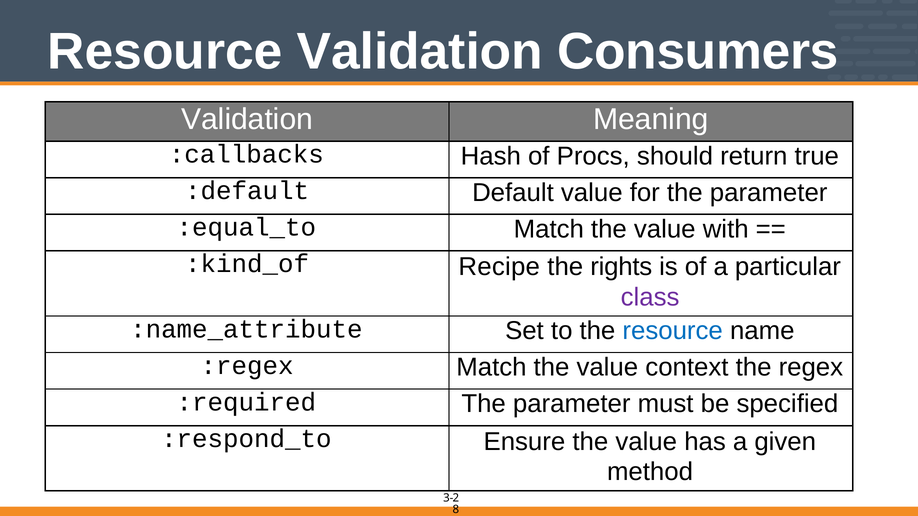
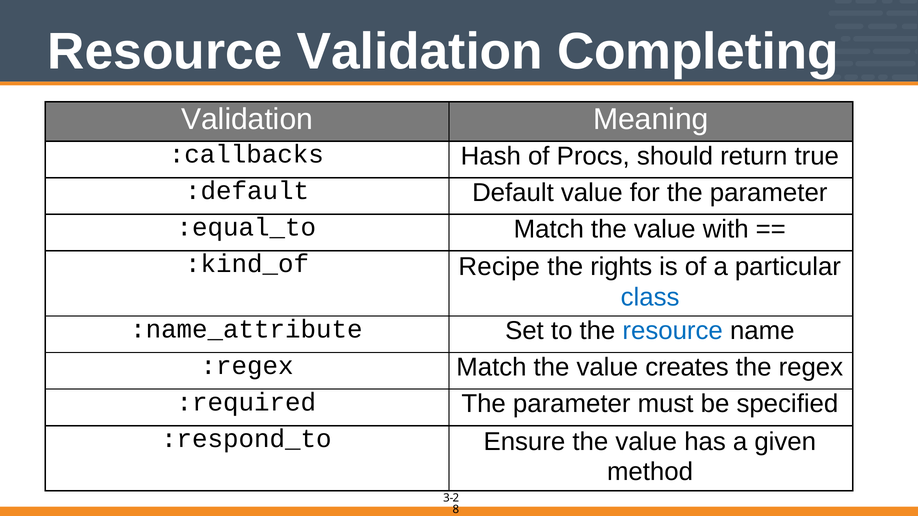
Consumers: Consumers -> Completing
class colour: purple -> blue
context: context -> creates
